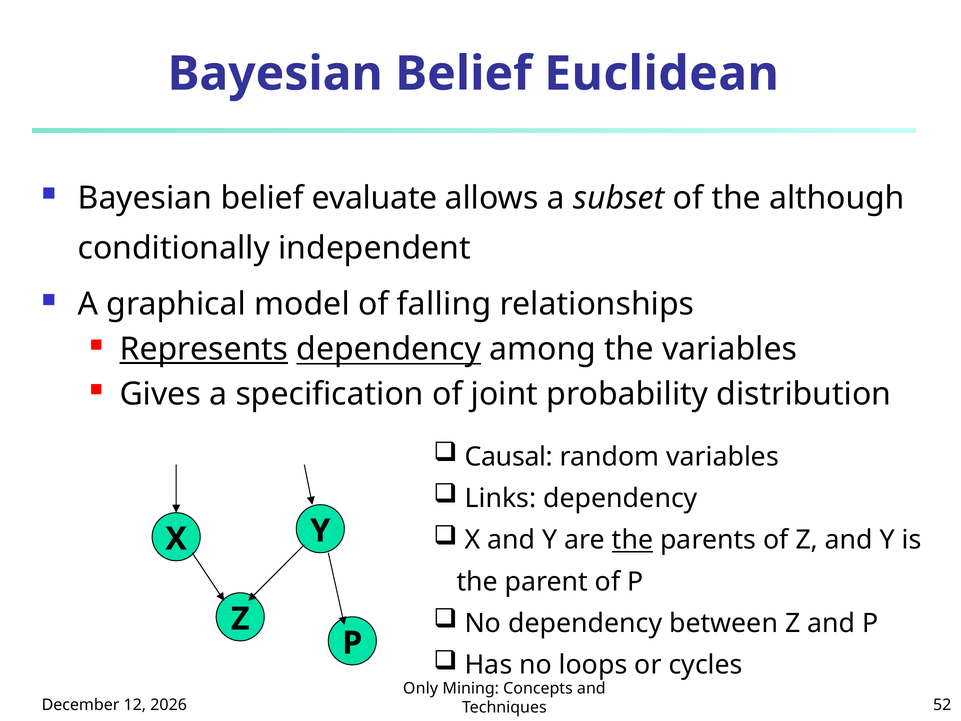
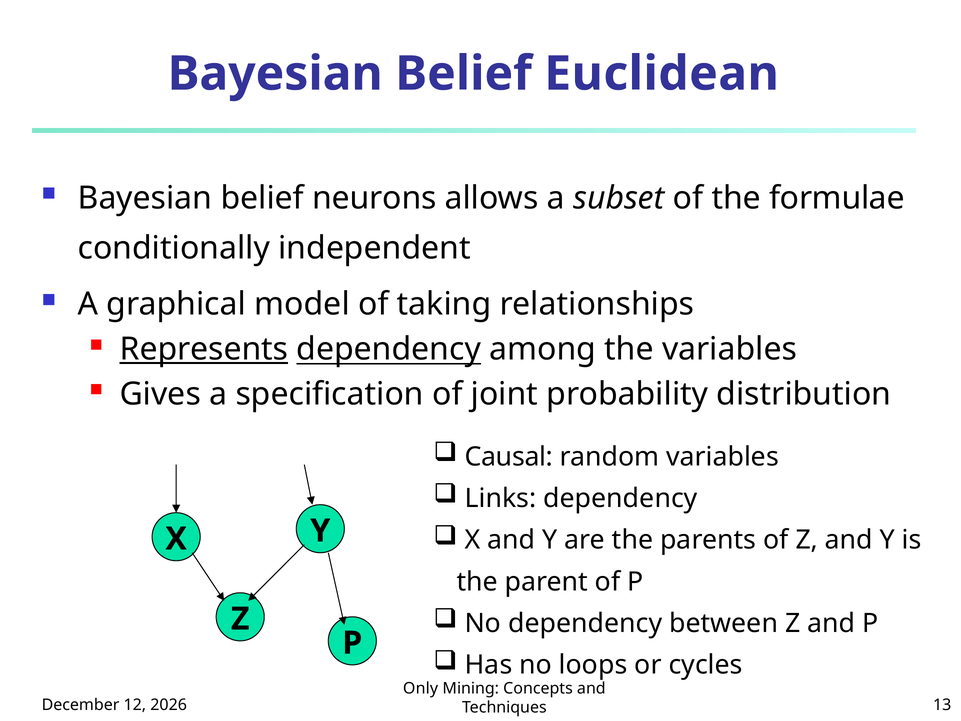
evaluate: evaluate -> neurons
although: although -> formulae
falling: falling -> taking
the at (633, 540) underline: present -> none
52: 52 -> 13
